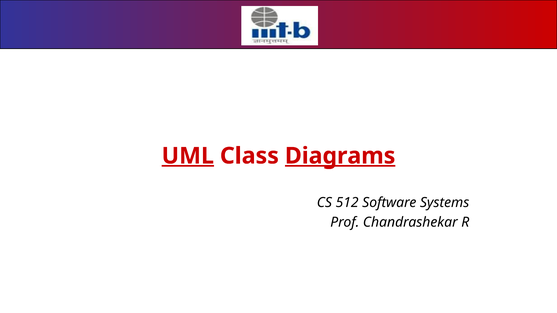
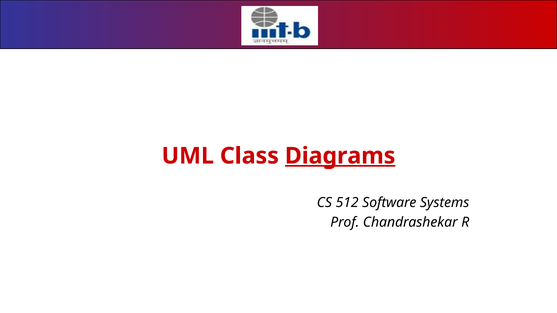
UML underline: present -> none
